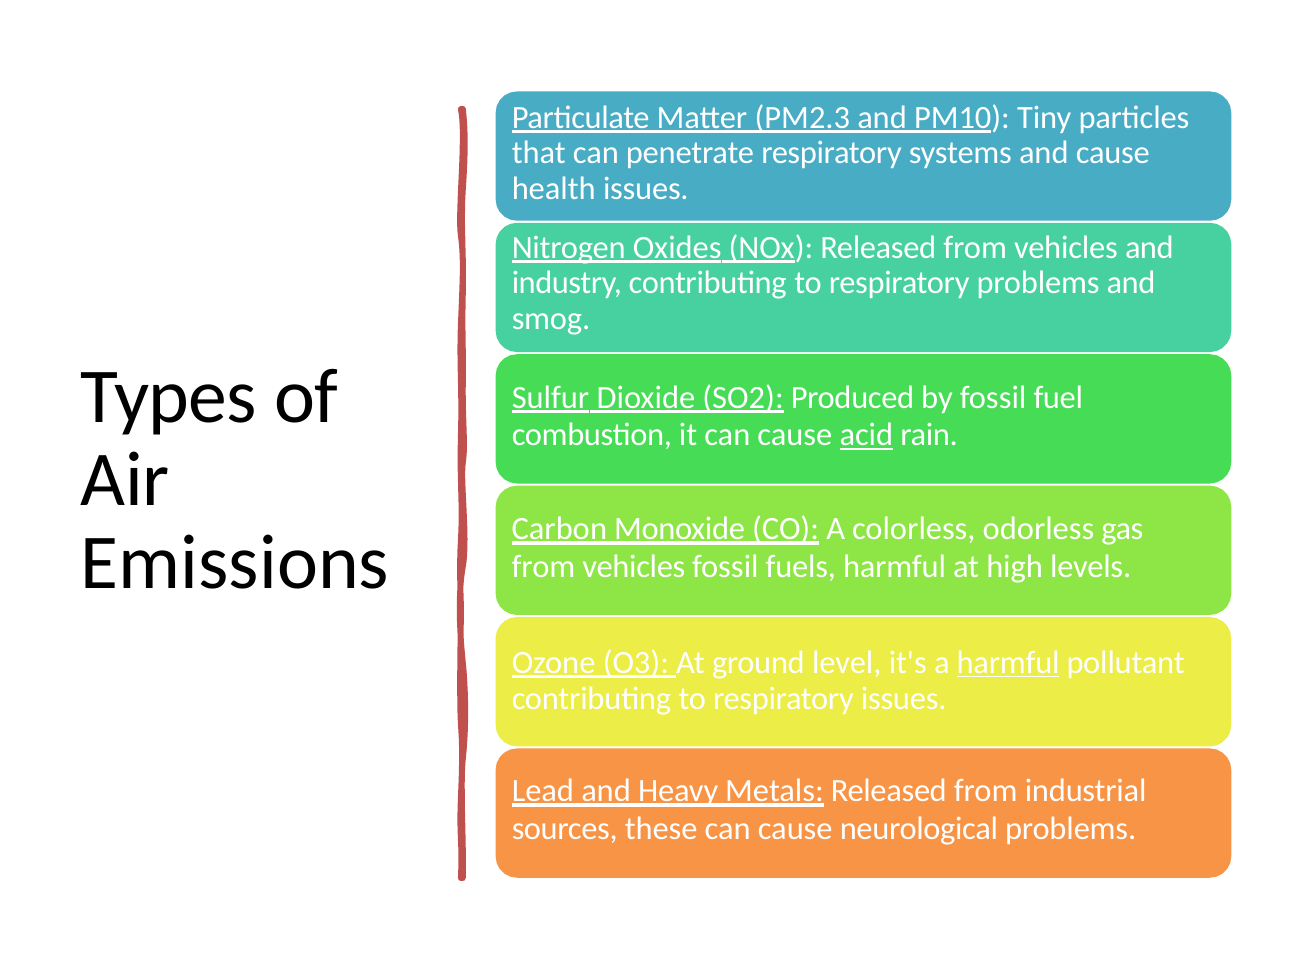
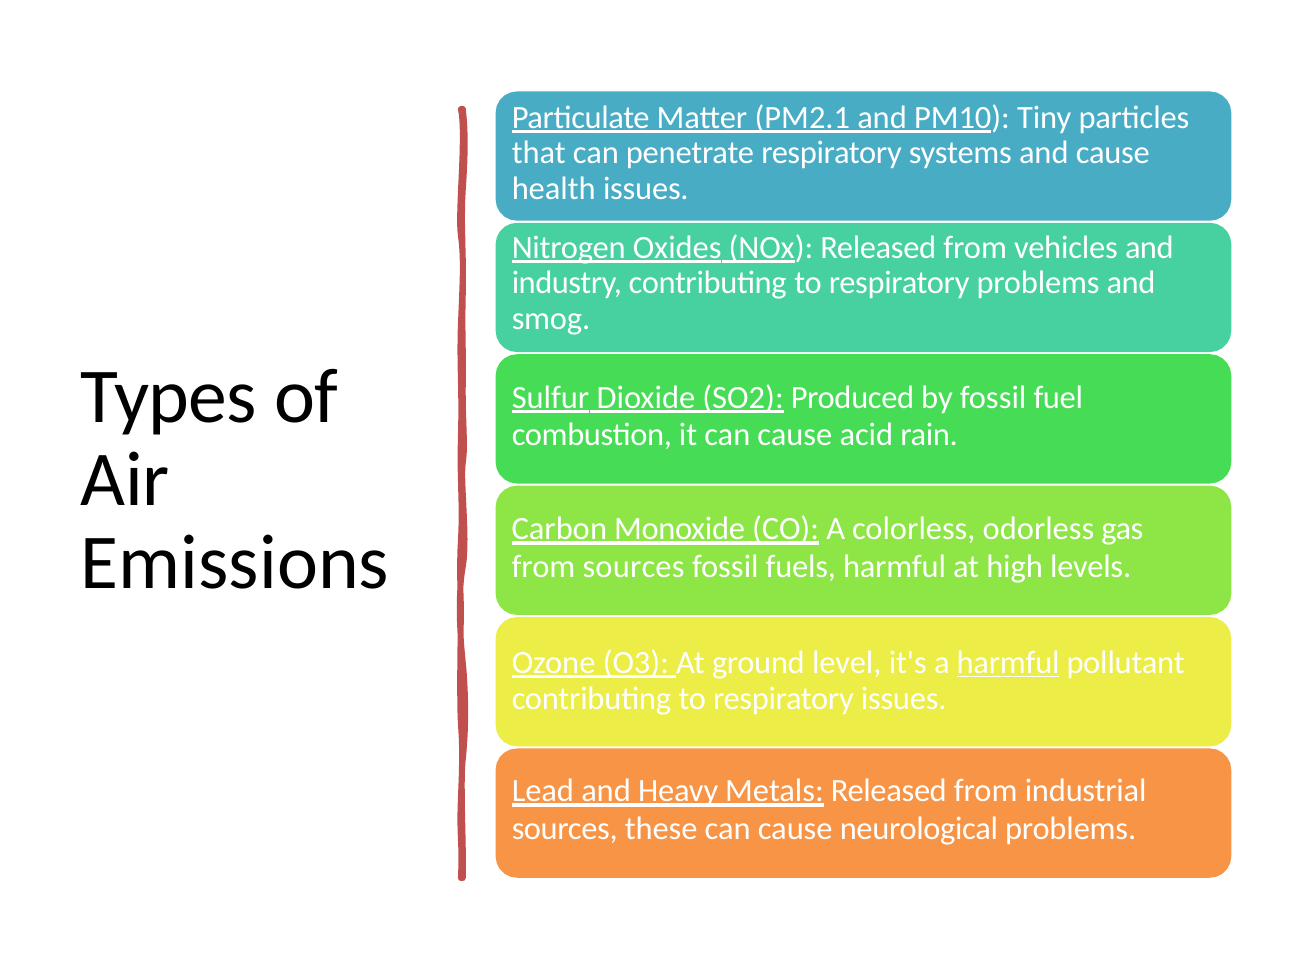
PM2.3: PM2.3 -> PM2.1
acid underline: present -> none
vehicles at (634, 567): vehicles -> sources
